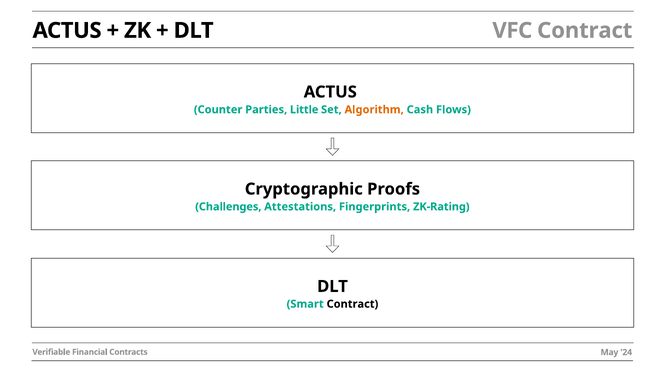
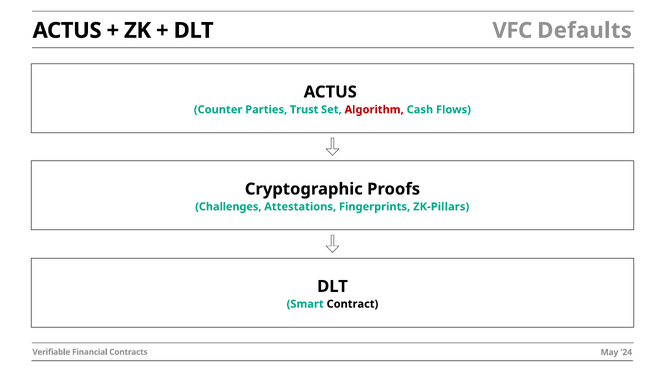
VFC Contract: Contract -> Defaults
Little: Little -> Trust
Algorithm colour: orange -> red
ZK-Rating: ZK-Rating -> ZK-Pillars
